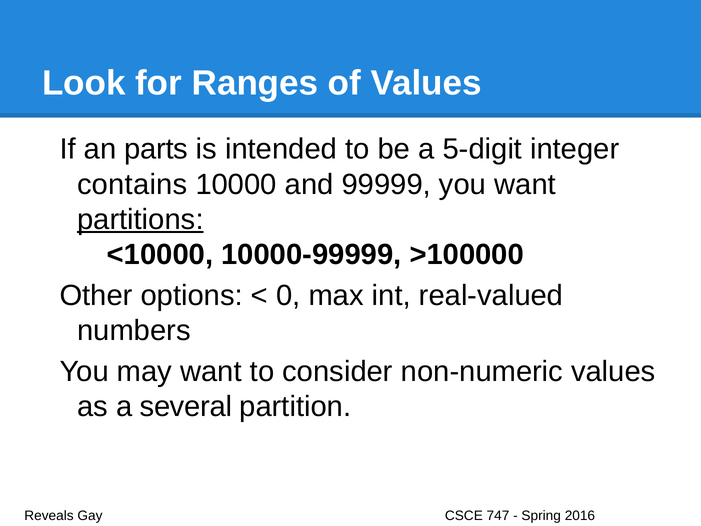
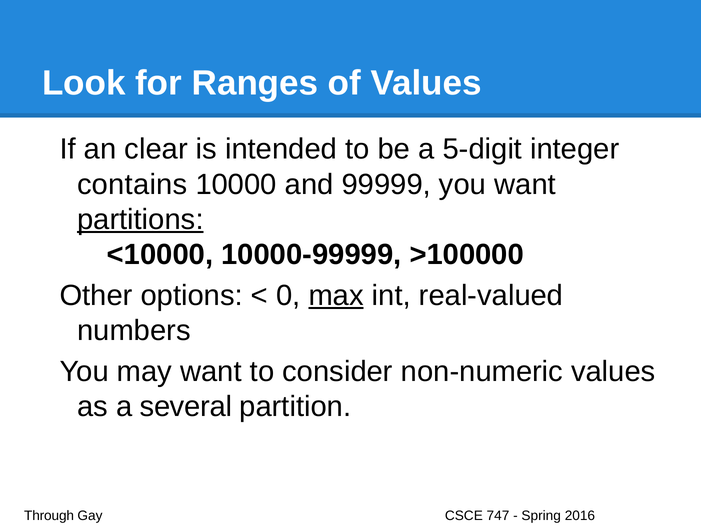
parts: parts -> clear
max underline: none -> present
Reveals: Reveals -> Through
